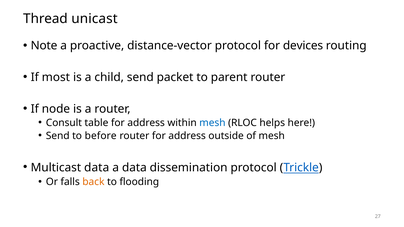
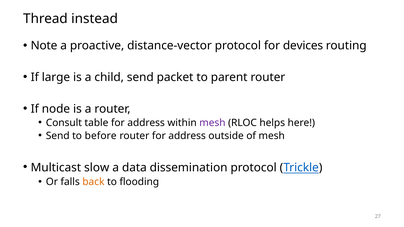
unicast: unicast -> instead
most: most -> large
mesh at (212, 123) colour: blue -> purple
Multicast data: data -> slow
